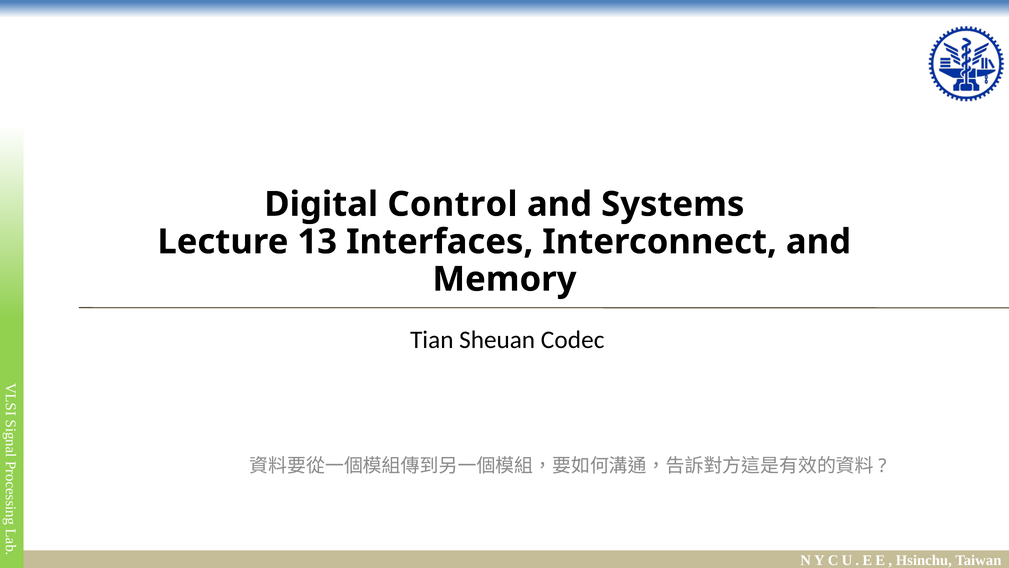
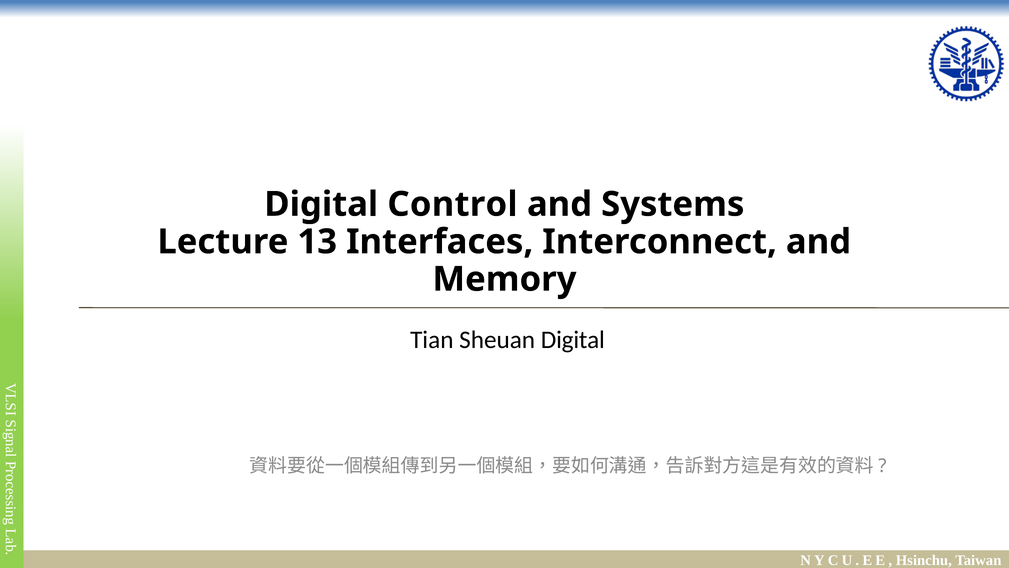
Sheuan Codec: Codec -> Digital
